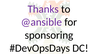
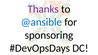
@ansible colour: purple -> blue
